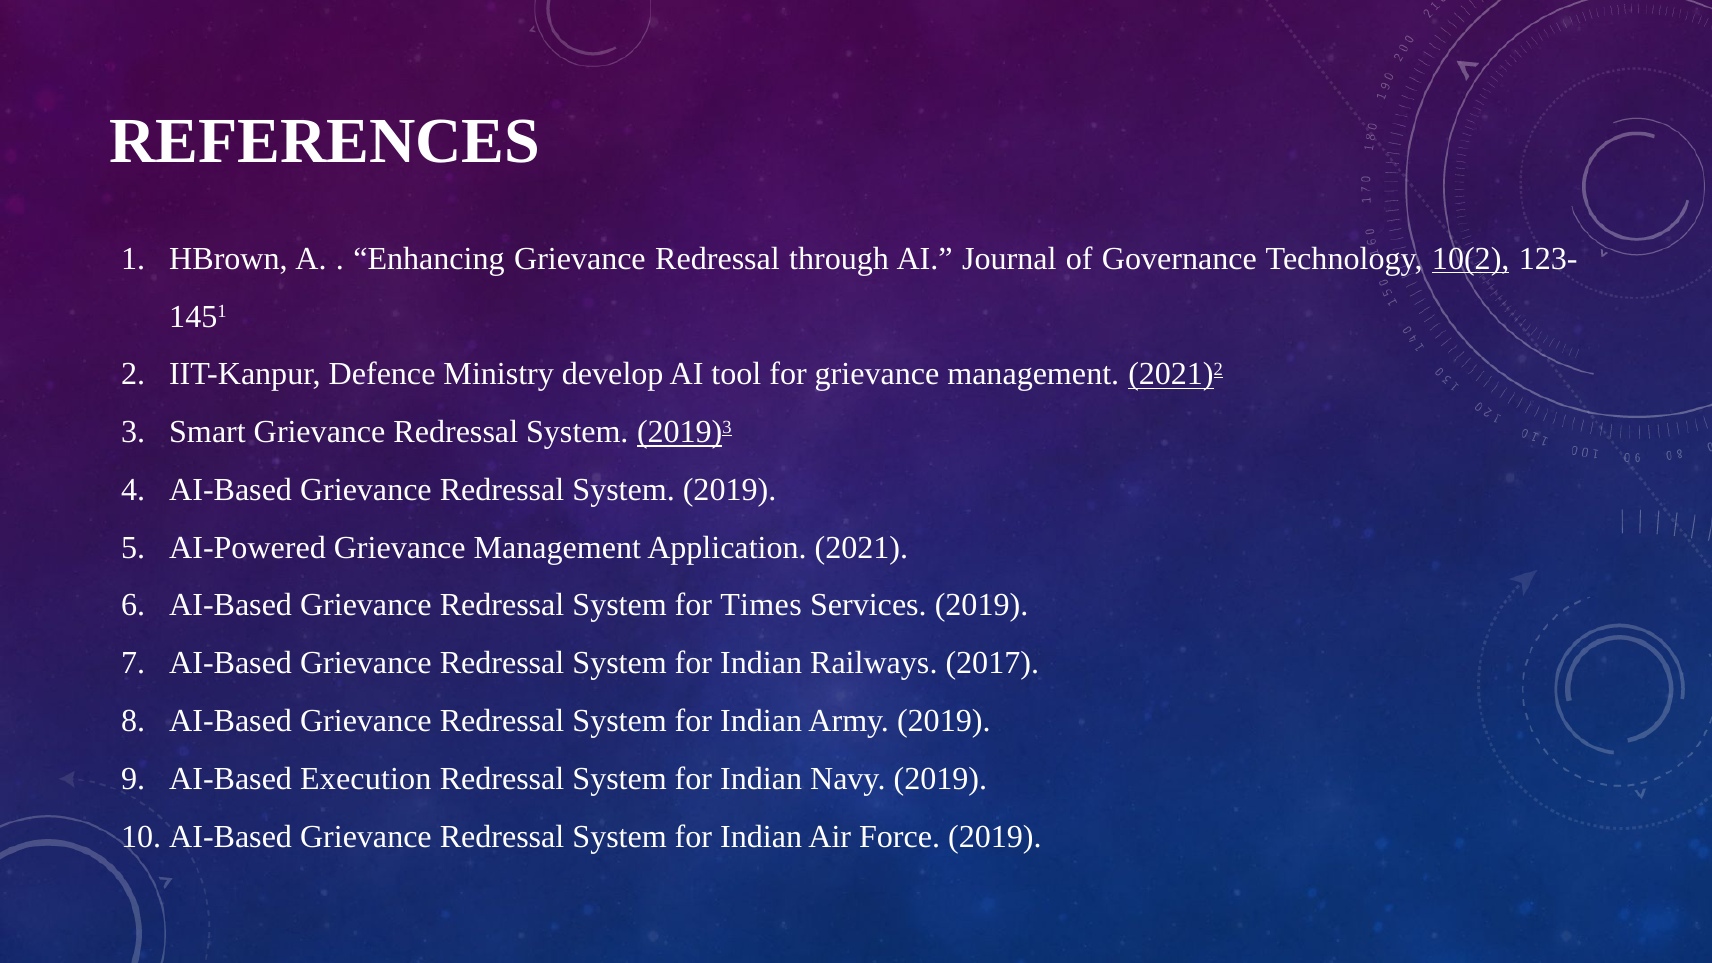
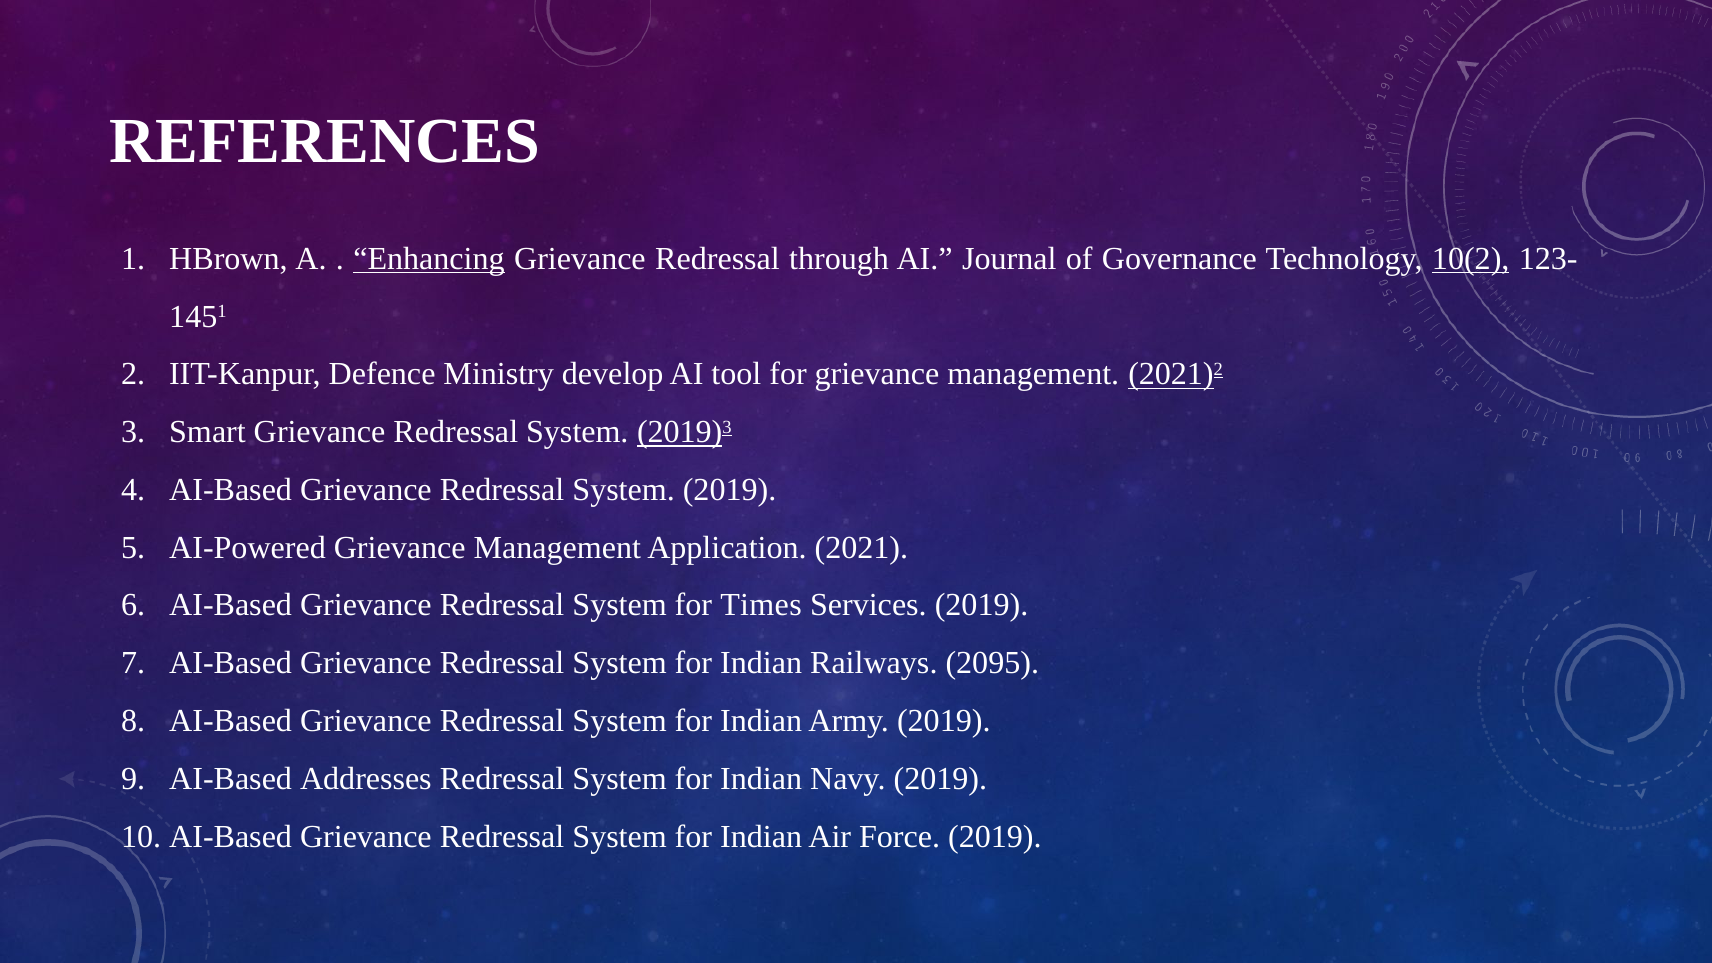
Enhancing underline: none -> present
2017: 2017 -> 2095
Execution: Execution -> Addresses
